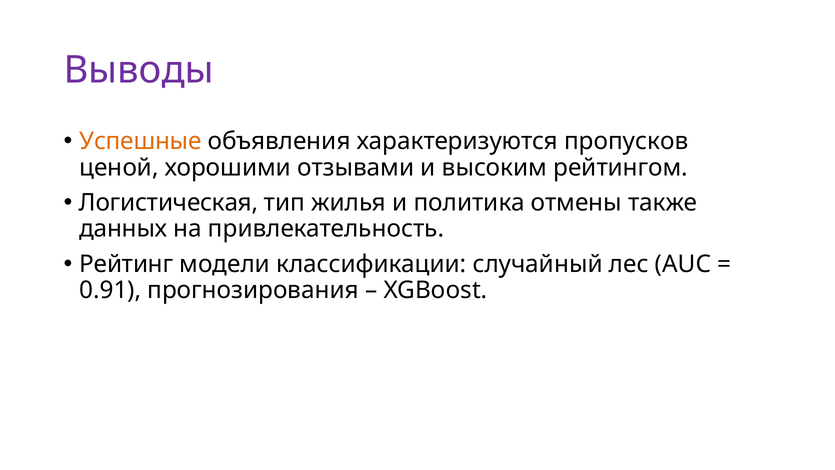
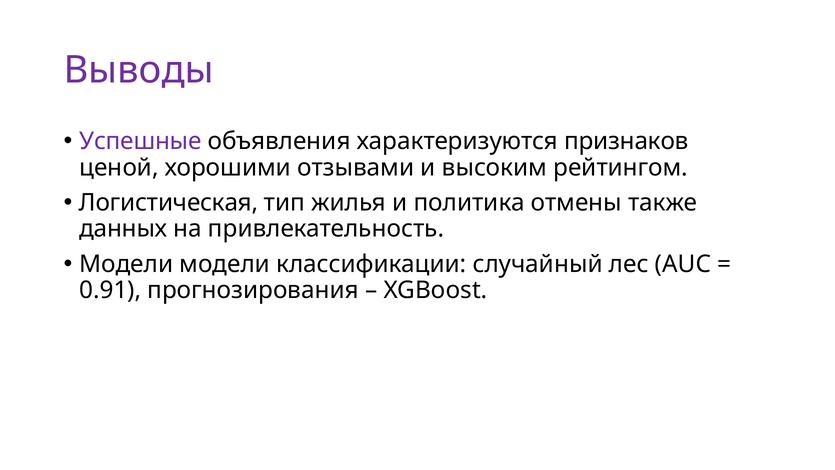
Успешные colour: orange -> purple
пропусков: пропусков -> признаков
Рейтинг at (126, 264): Рейтинг -> Модели
